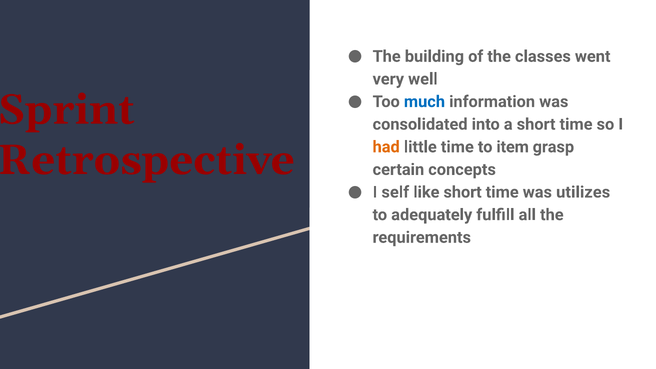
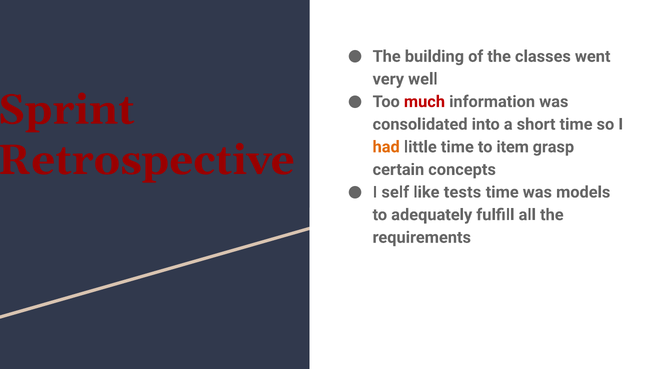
much colour: blue -> red
like short: short -> tests
utilizes: utilizes -> models
